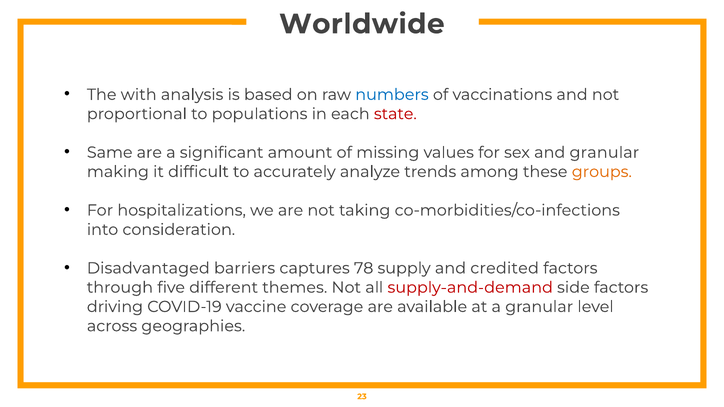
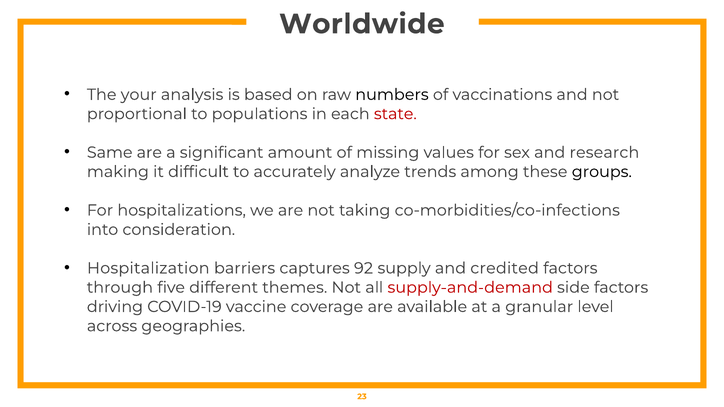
with: with -> your
numbers colour: blue -> black
and granular: granular -> research
groups colour: orange -> black
Disadvantaged: Disadvantaged -> Hospitalization
78: 78 -> 92
